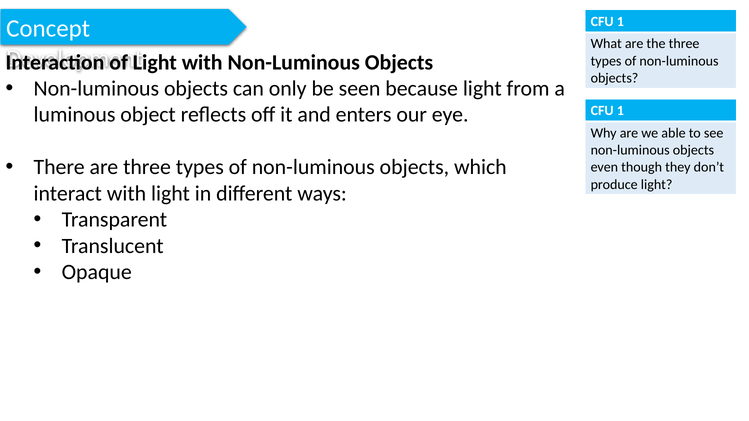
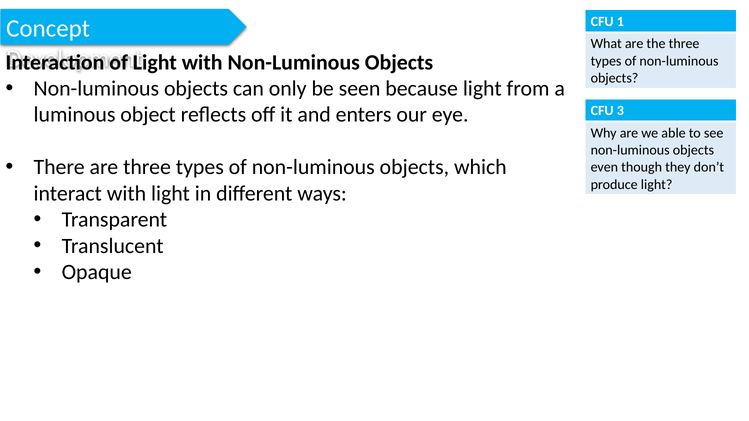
1 at (620, 111): 1 -> 3
